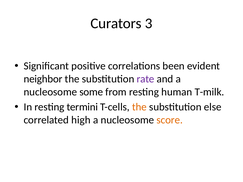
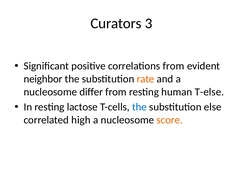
correlations been: been -> from
rate colour: purple -> orange
some: some -> differ
T-milk: T-milk -> T-else
termini: termini -> lactose
the at (139, 107) colour: orange -> blue
